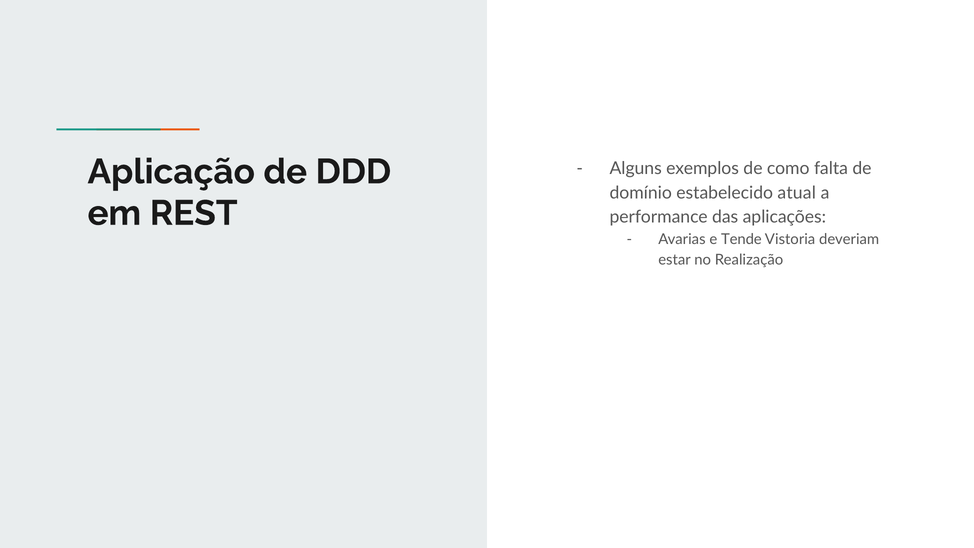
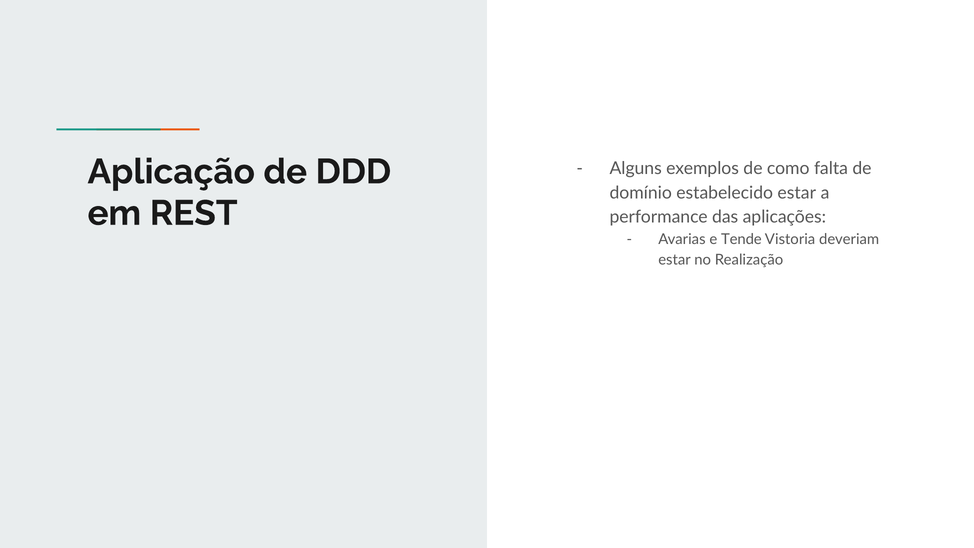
estabelecido atual: atual -> estar
